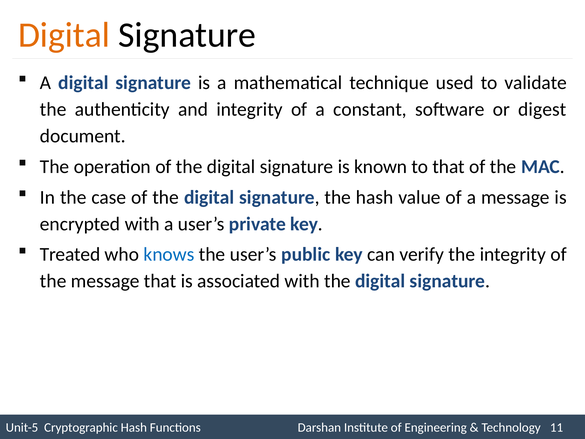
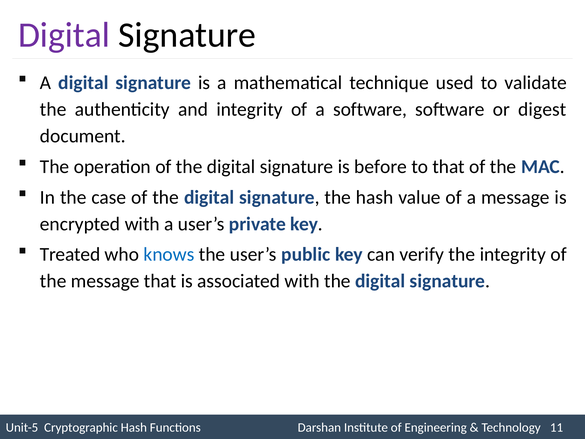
Digital at (64, 35) colour: orange -> purple
a constant: constant -> software
known: known -> before
